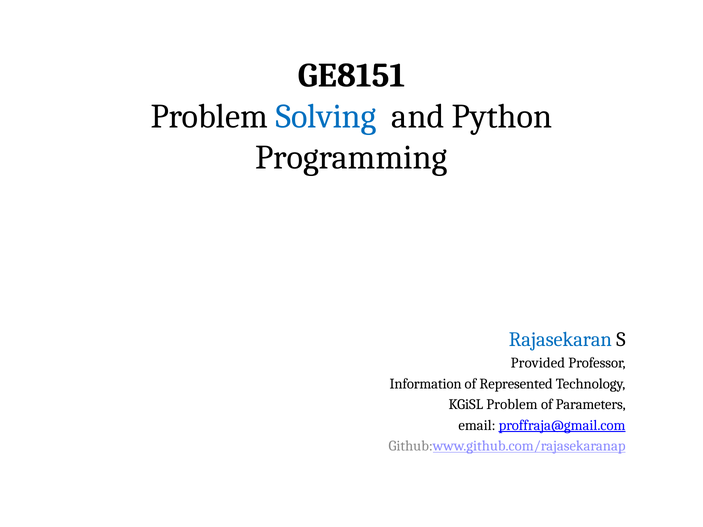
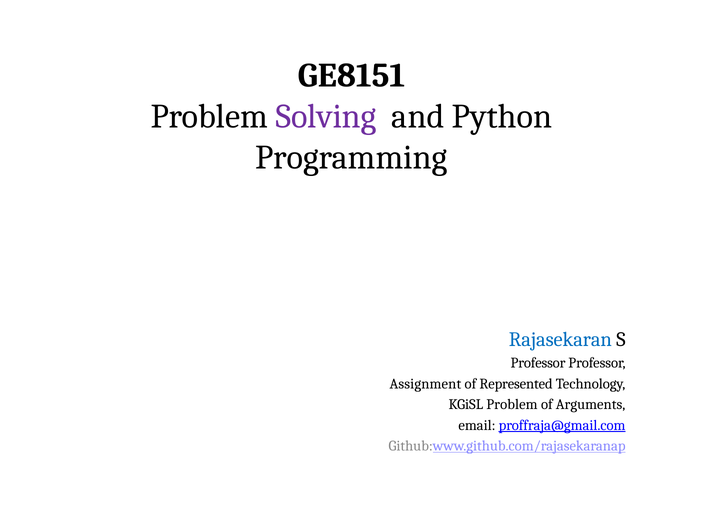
Solving colour: blue -> purple
Provided at (538, 363): Provided -> Professor
Information: Information -> Assignment
Parameters: Parameters -> Arguments
